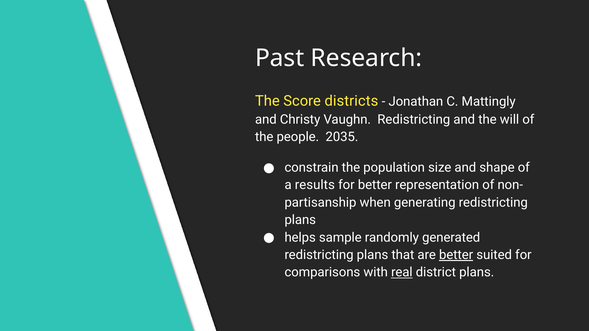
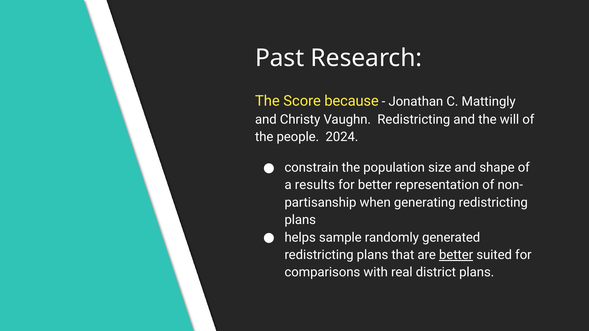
districts: districts -> because
2035: 2035 -> 2024
real underline: present -> none
